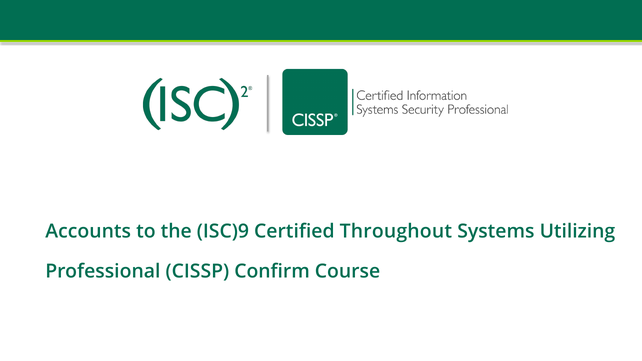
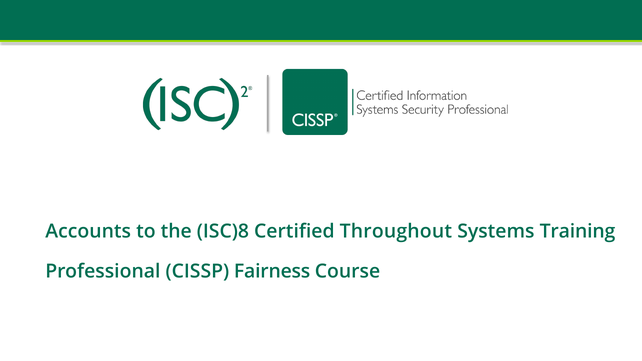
ISC)9: ISC)9 -> ISC)8
Utilizing: Utilizing -> Training
Confirm: Confirm -> Fairness
